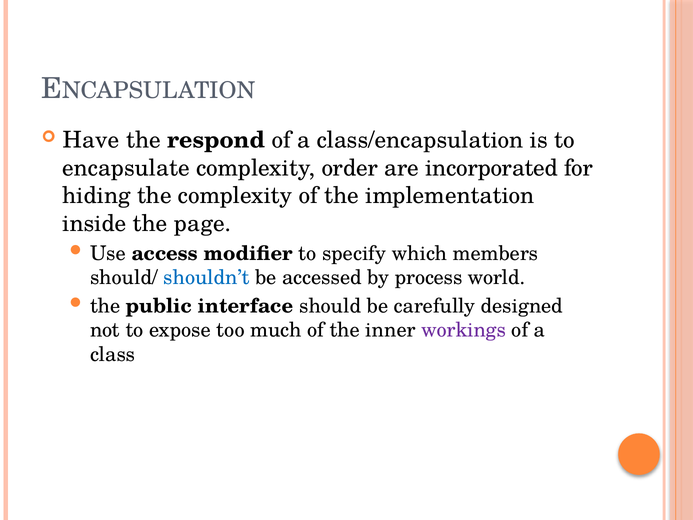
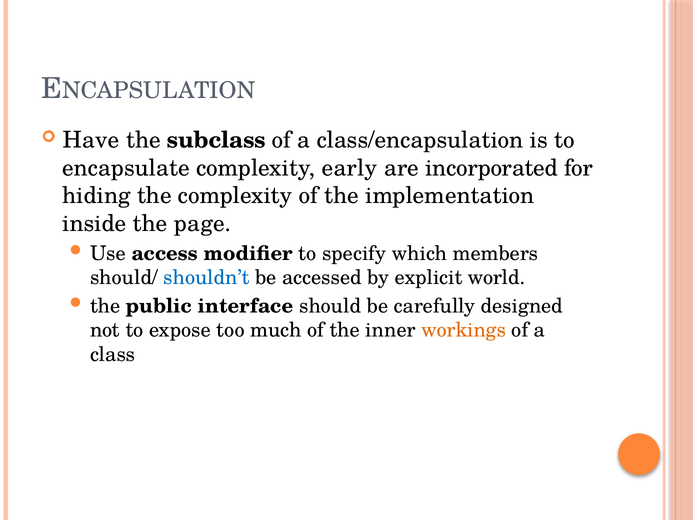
respond: respond -> subclass
order: order -> early
process: process -> explicit
workings colour: purple -> orange
